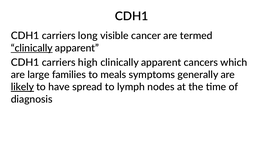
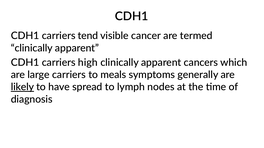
long: long -> tend
clinically at (32, 48) underline: present -> none
large families: families -> carriers
